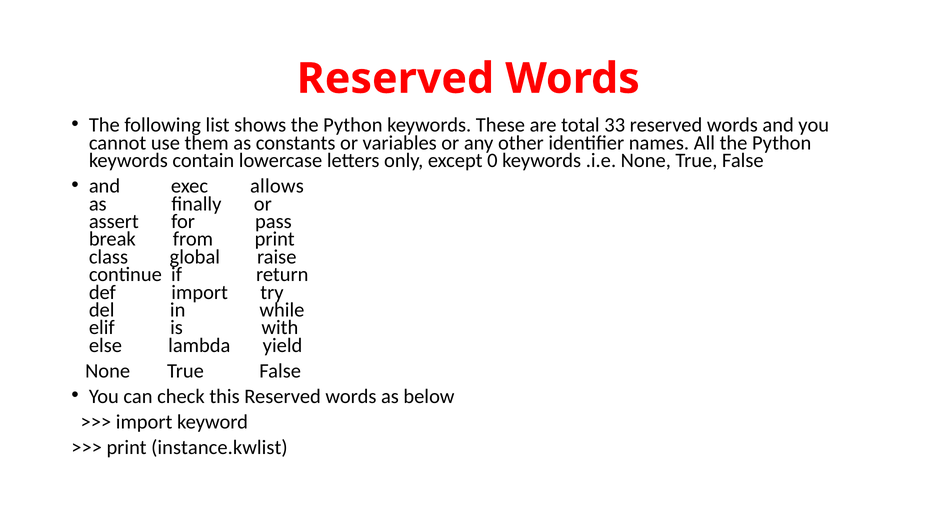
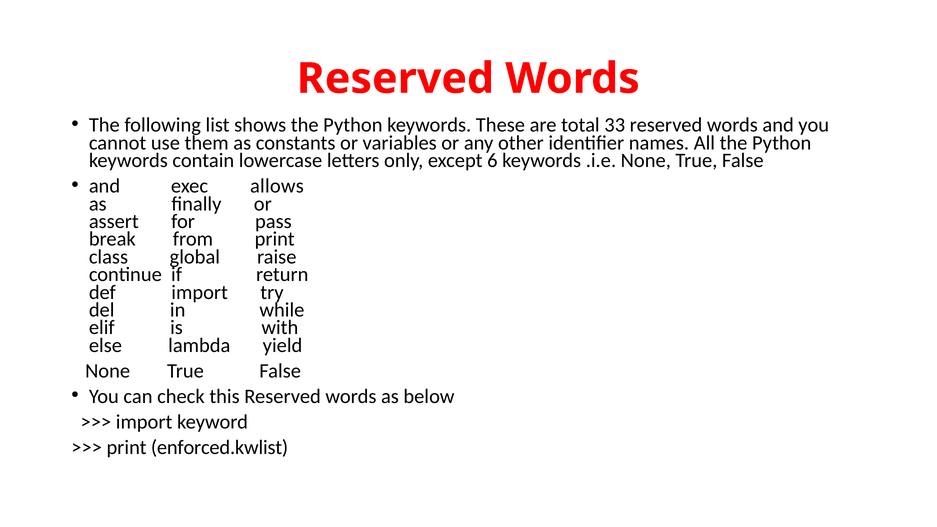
0: 0 -> 6
instance.kwlist: instance.kwlist -> enforced.kwlist
